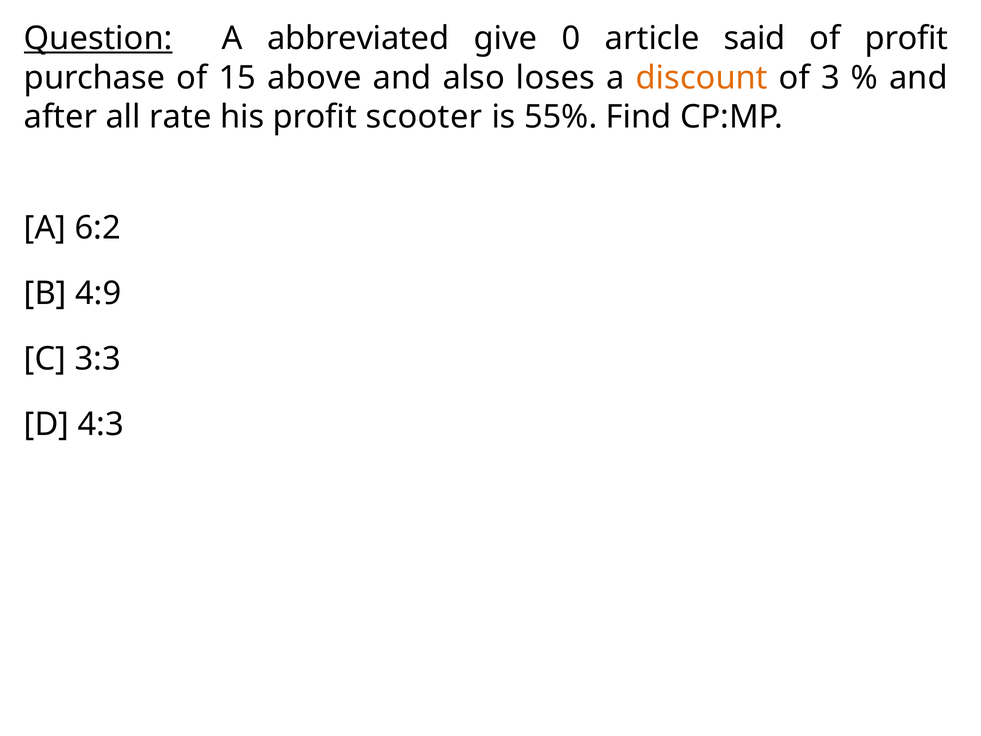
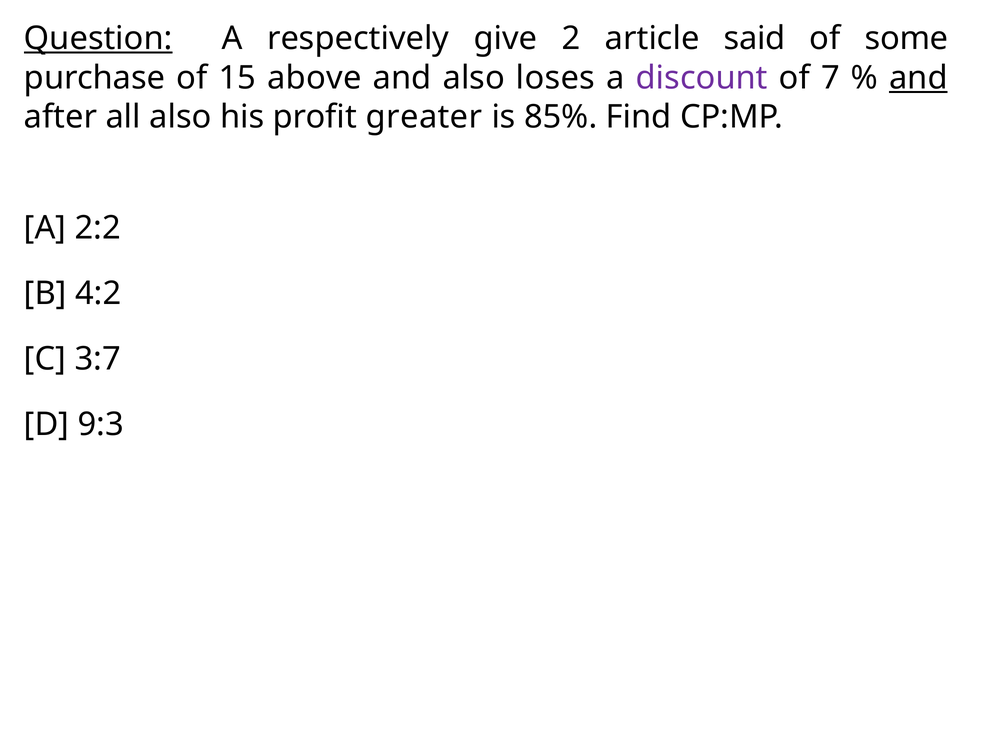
abbreviated: abbreviated -> respectively
0: 0 -> 2
of profit: profit -> some
discount colour: orange -> purple
3: 3 -> 7
and at (918, 78) underline: none -> present
all rate: rate -> also
scooter: scooter -> greater
55%: 55% -> 85%
6:2: 6:2 -> 2:2
4:9: 4:9 -> 4:2
3:3: 3:3 -> 3:7
4:3: 4:3 -> 9:3
